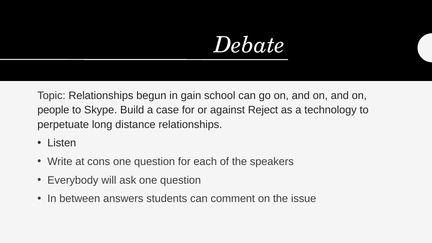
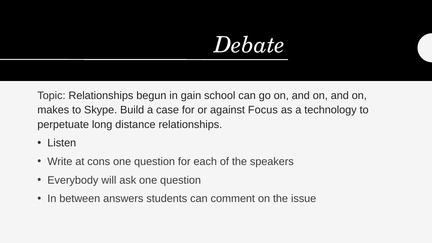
people: people -> makes
Reject: Reject -> Focus
